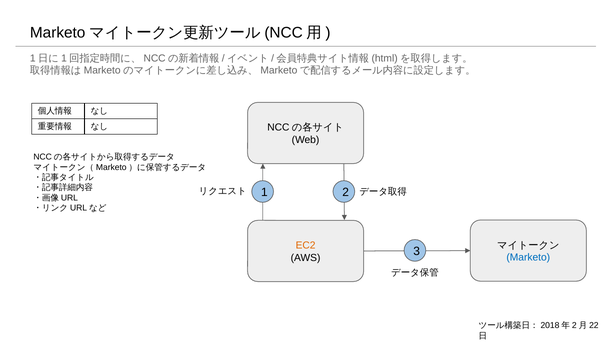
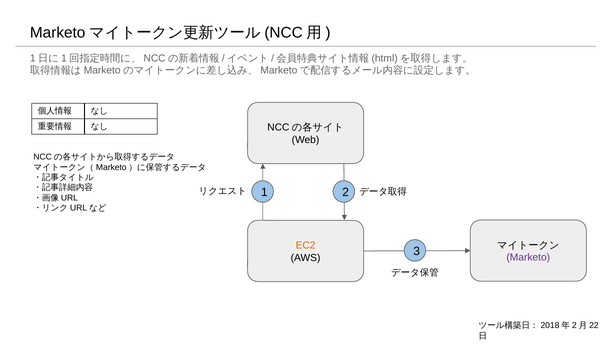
Marketo colour: blue -> purple
